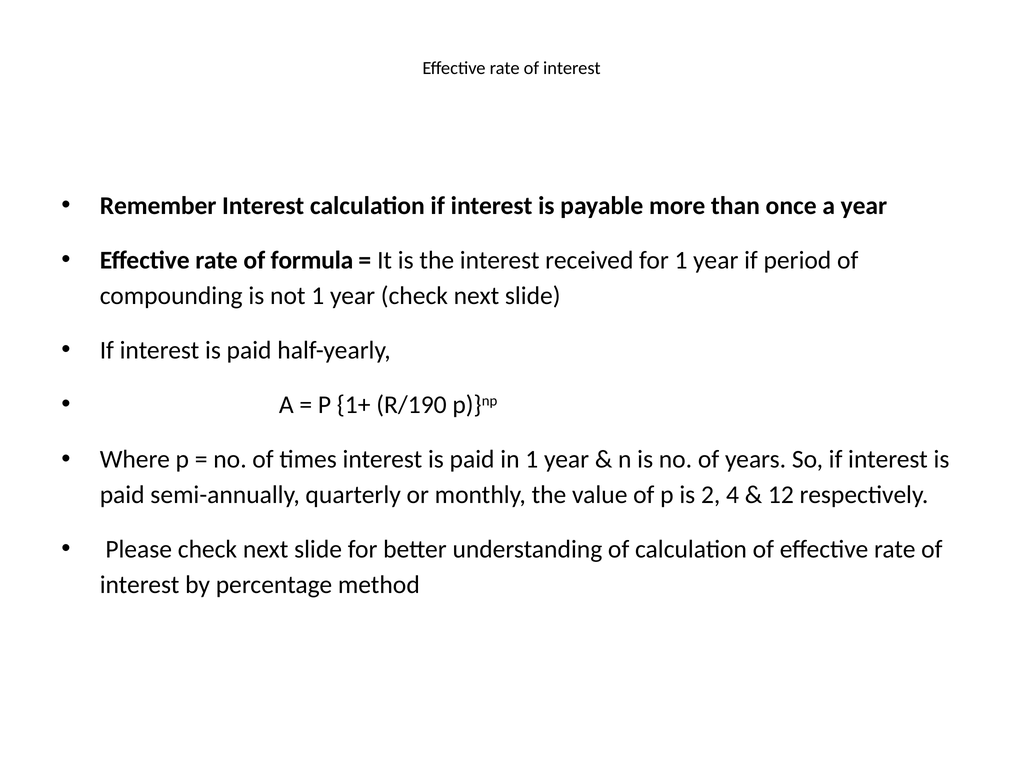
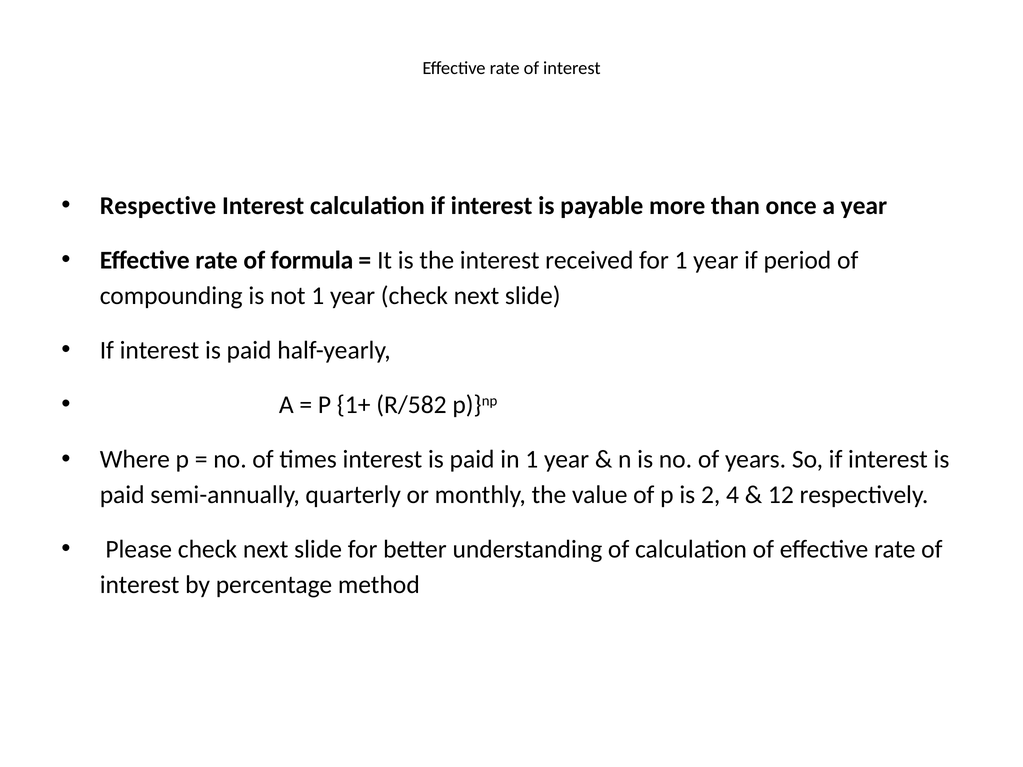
Remember: Remember -> Respective
R/190: R/190 -> R/582
